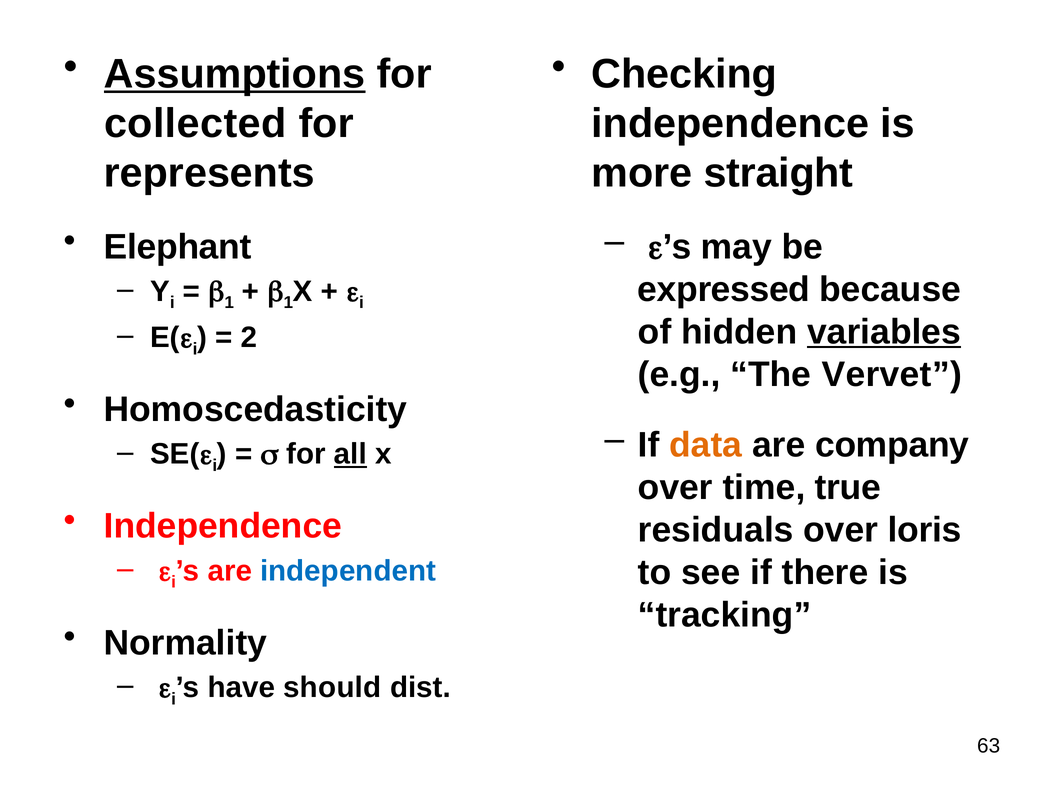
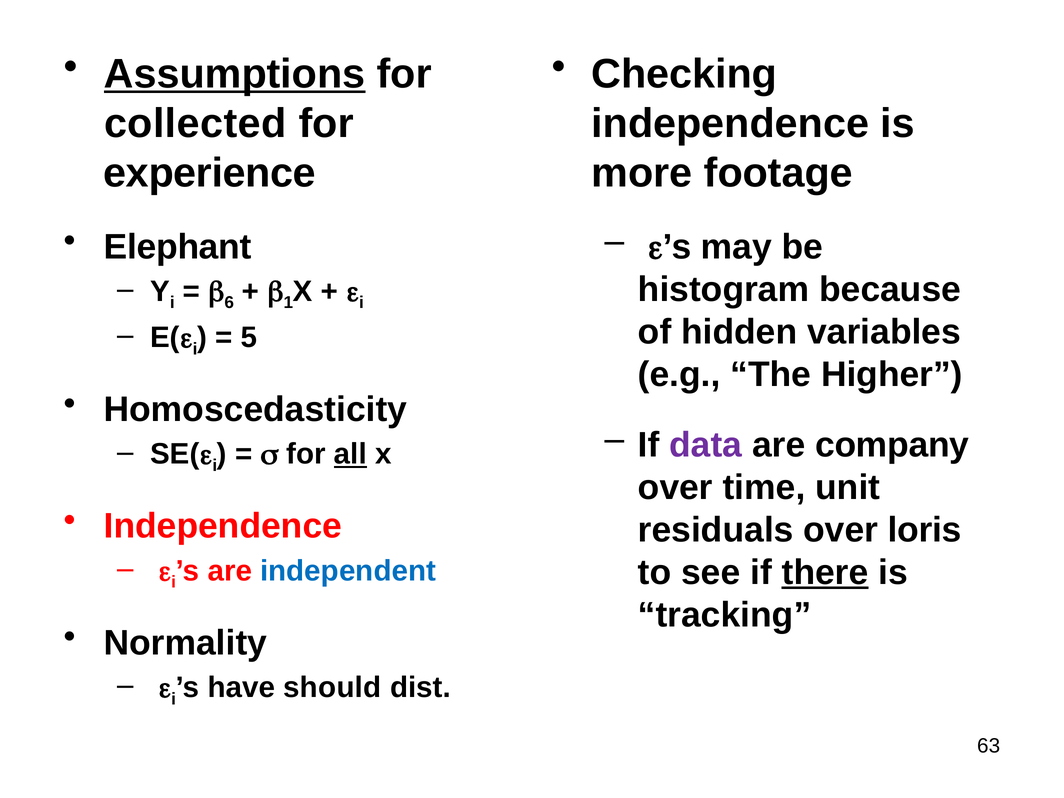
represents: represents -> experience
straight: straight -> footage
expressed: expressed -> histogram
1 at (229, 303): 1 -> 6
variables underline: present -> none
2: 2 -> 5
Vervet: Vervet -> Higher
data colour: orange -> purple
true: true -> unit
there underline: none -> present
